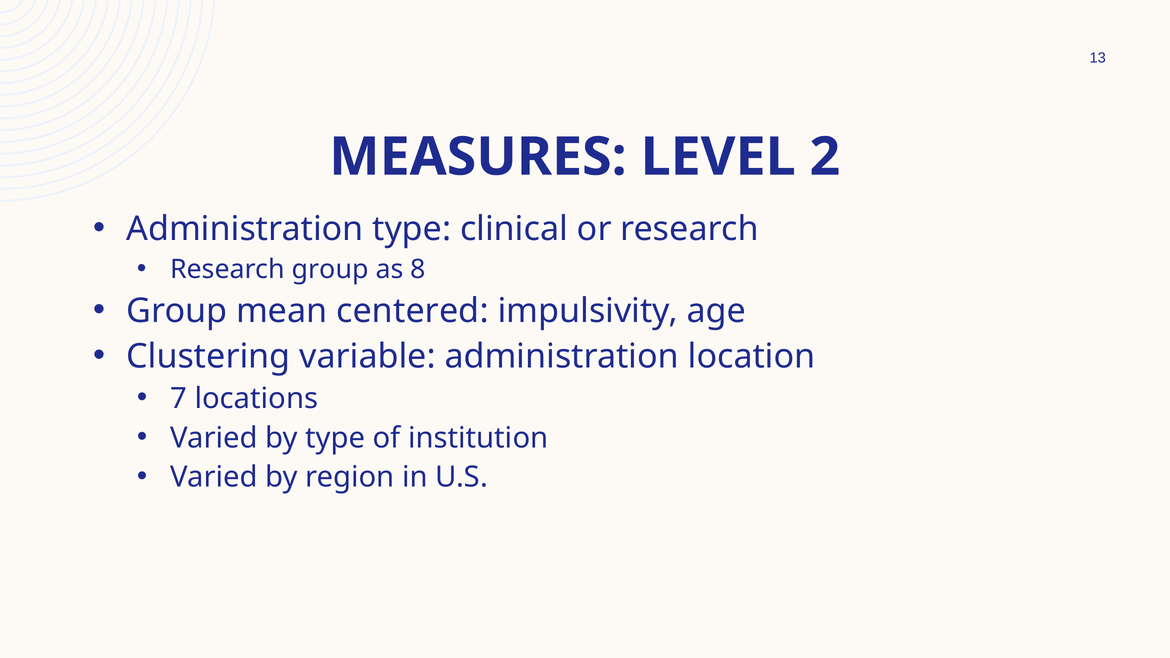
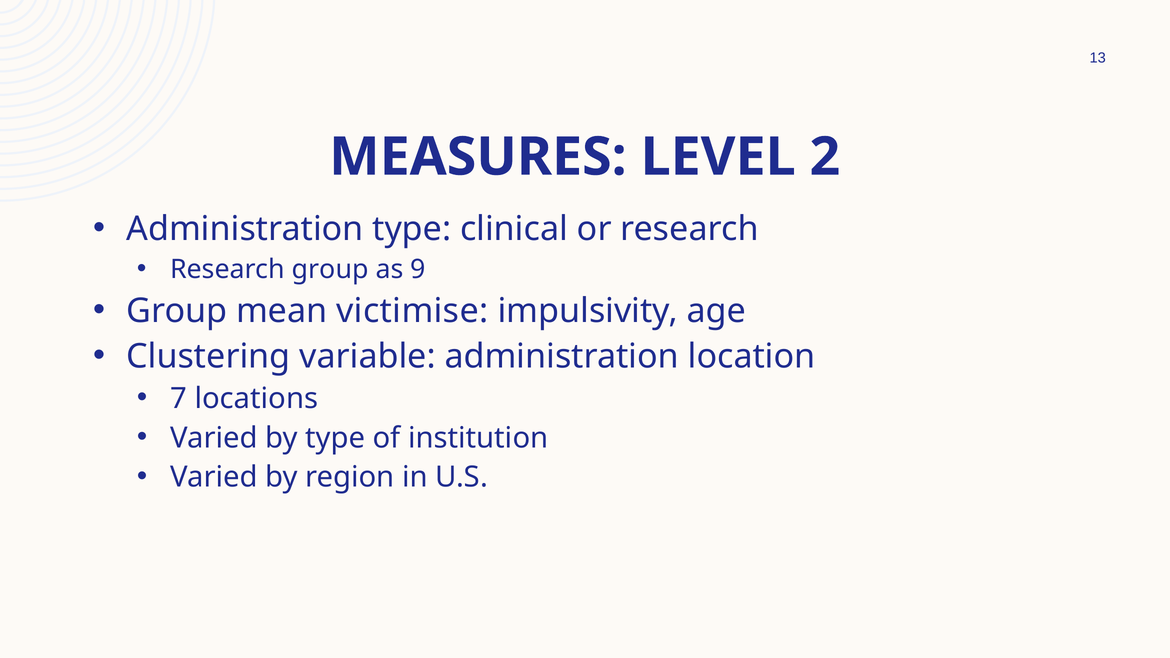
8: 8 -> 9
centered: centered -> victimise
